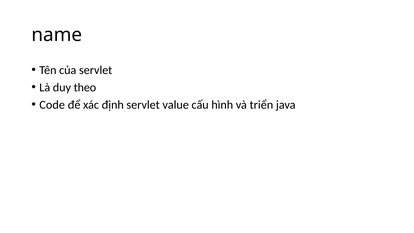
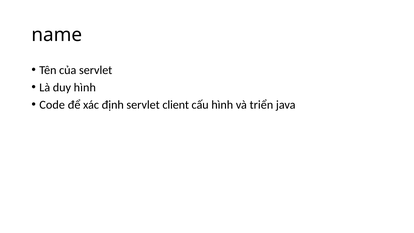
duy theo: theo -> hình
value: value -> client
